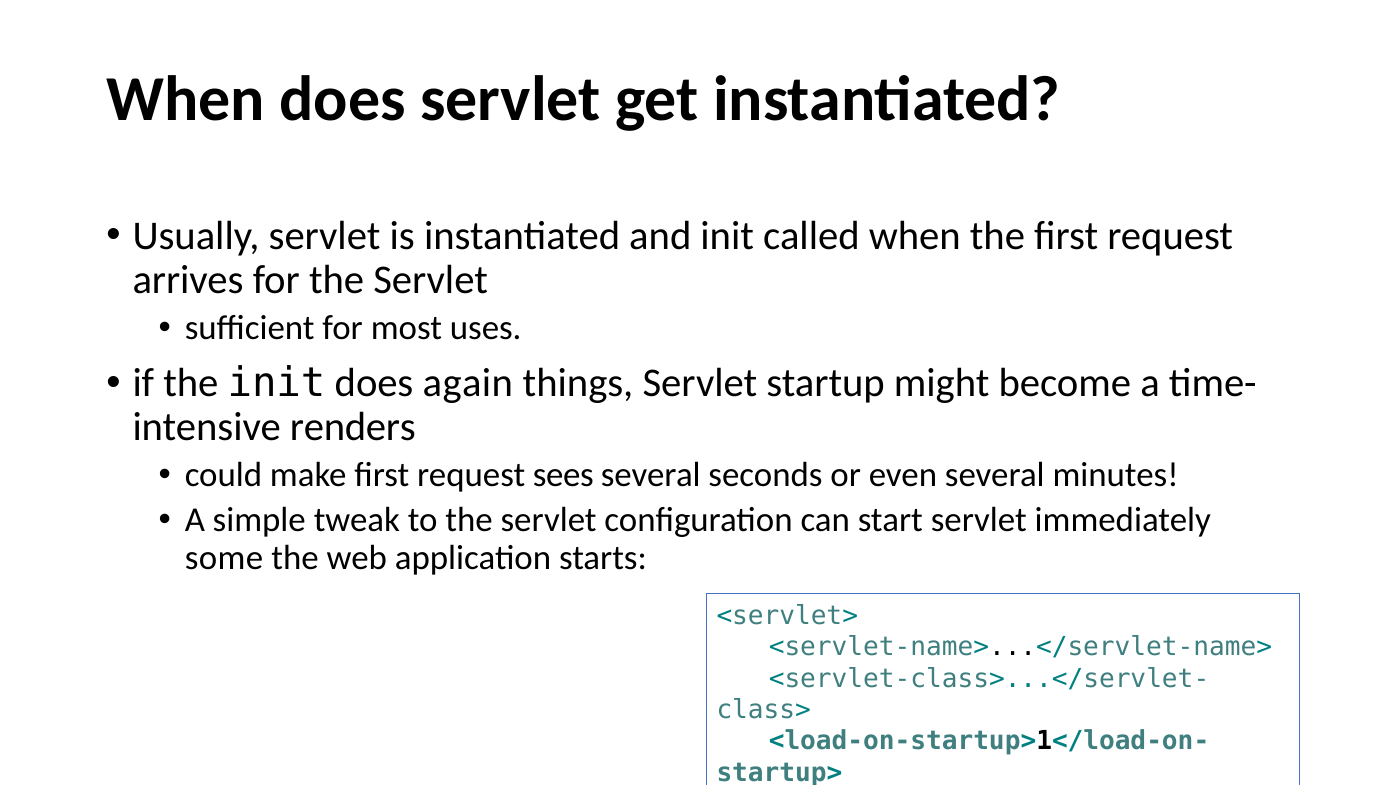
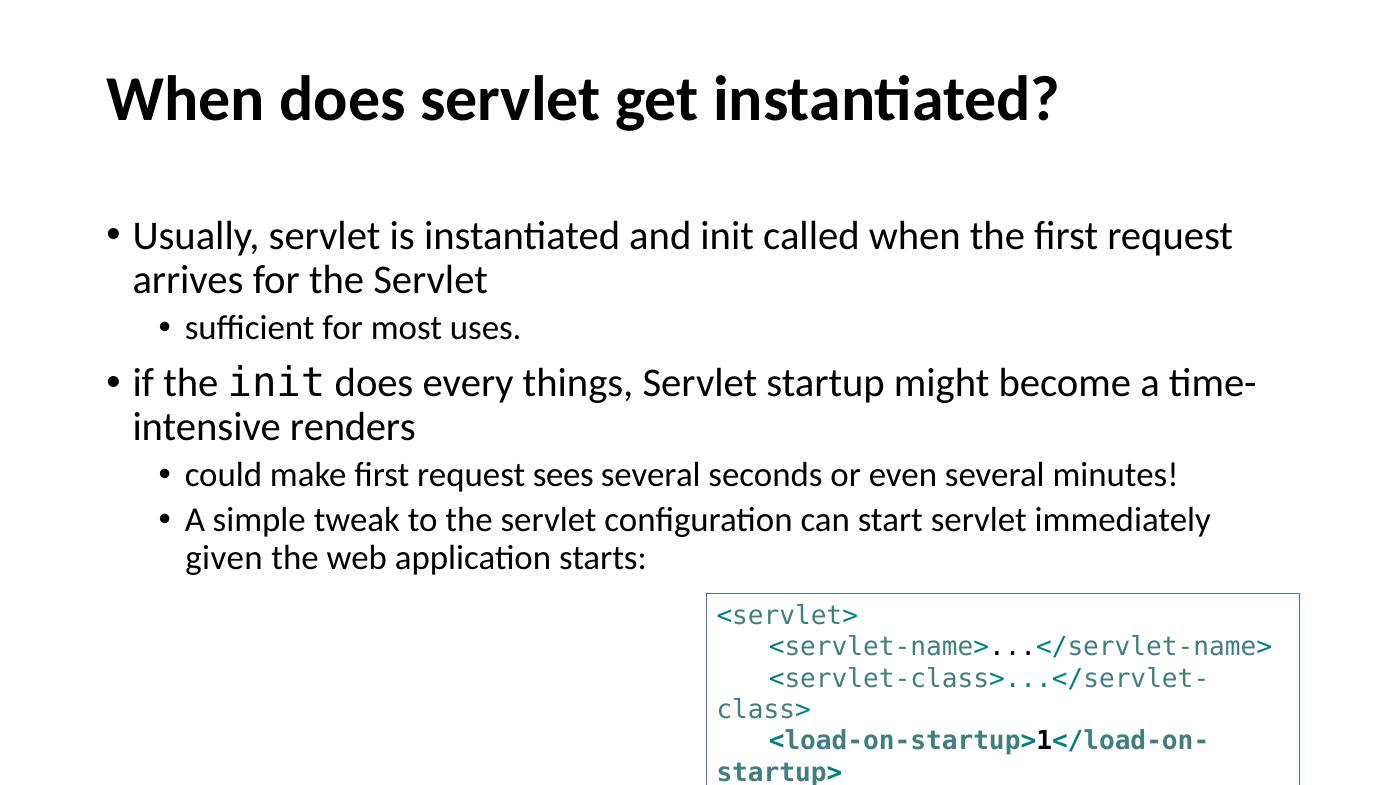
again: again -> every
some: some -> given
